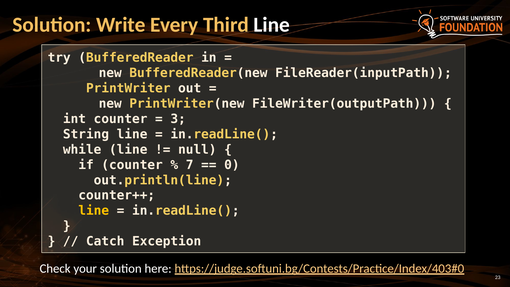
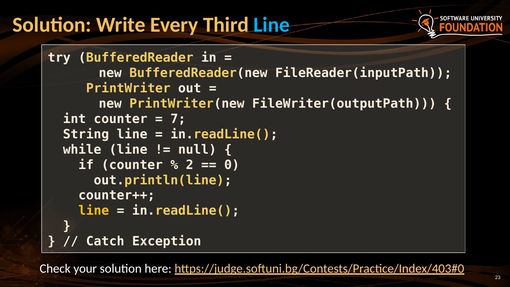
Line at (272, 25) colour: white -> light blue
3: 3 -> 7
7: 7 -> 2
